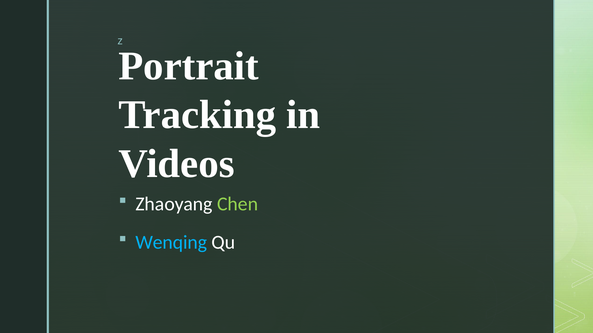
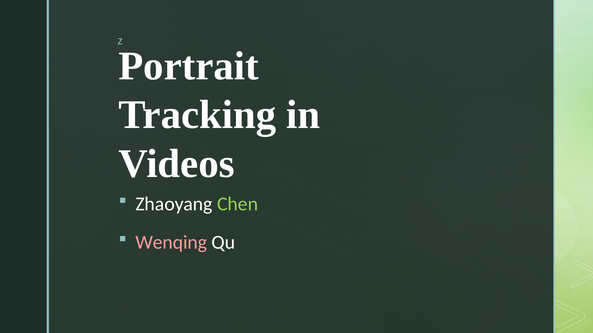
Wenqing colour: light blue -> pink
